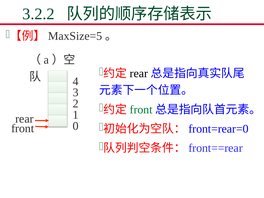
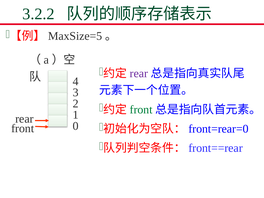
rear at (139, 73) colour: black -> purple
